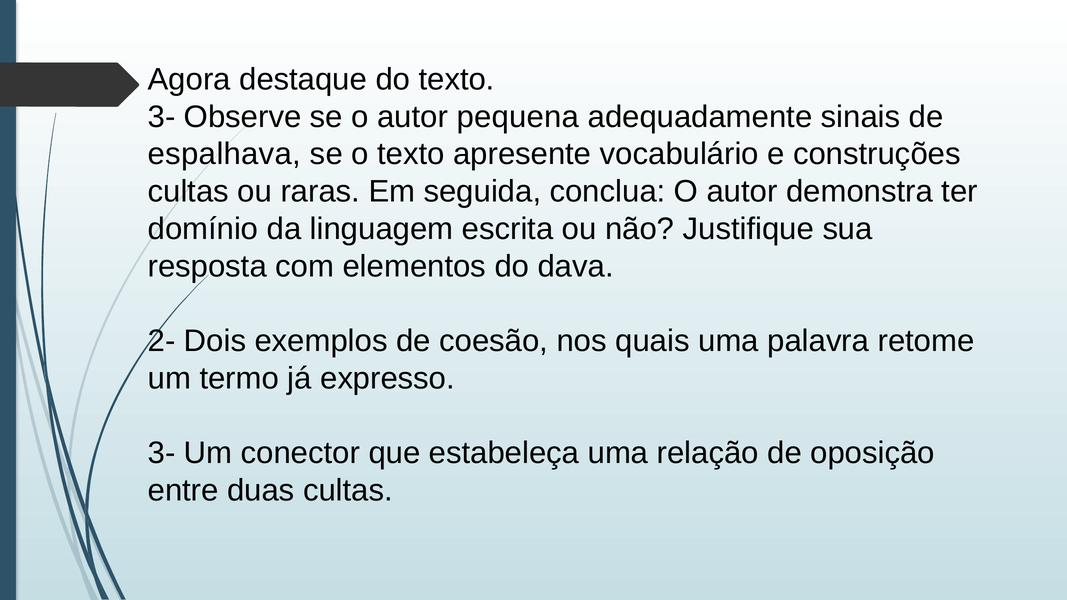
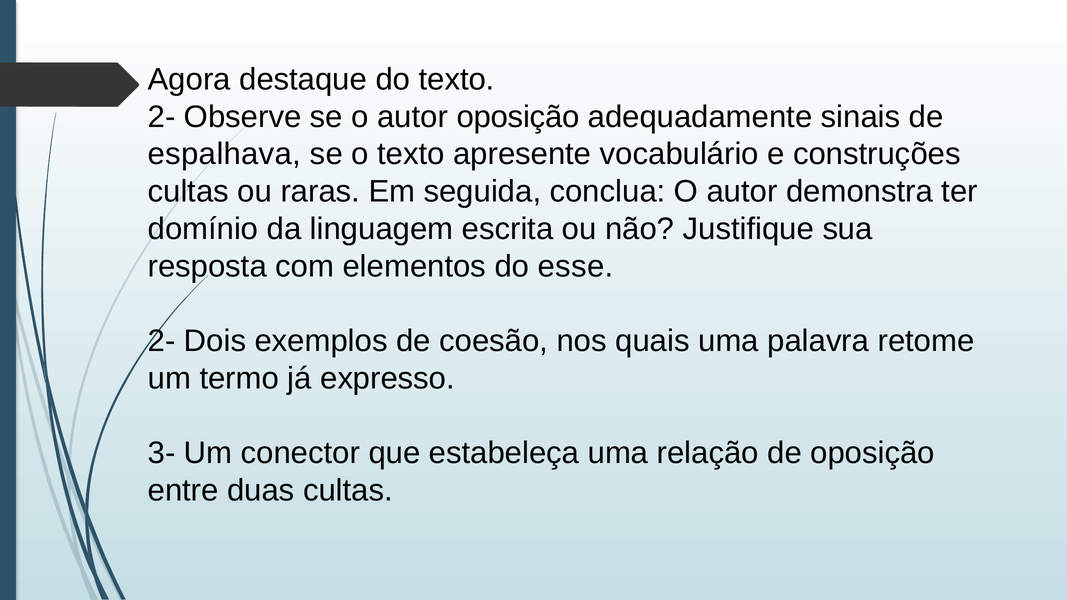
3- at (162, 117): 3- -> 2-
autor pequena: pequena -> oposição
dava: dava -> esse
